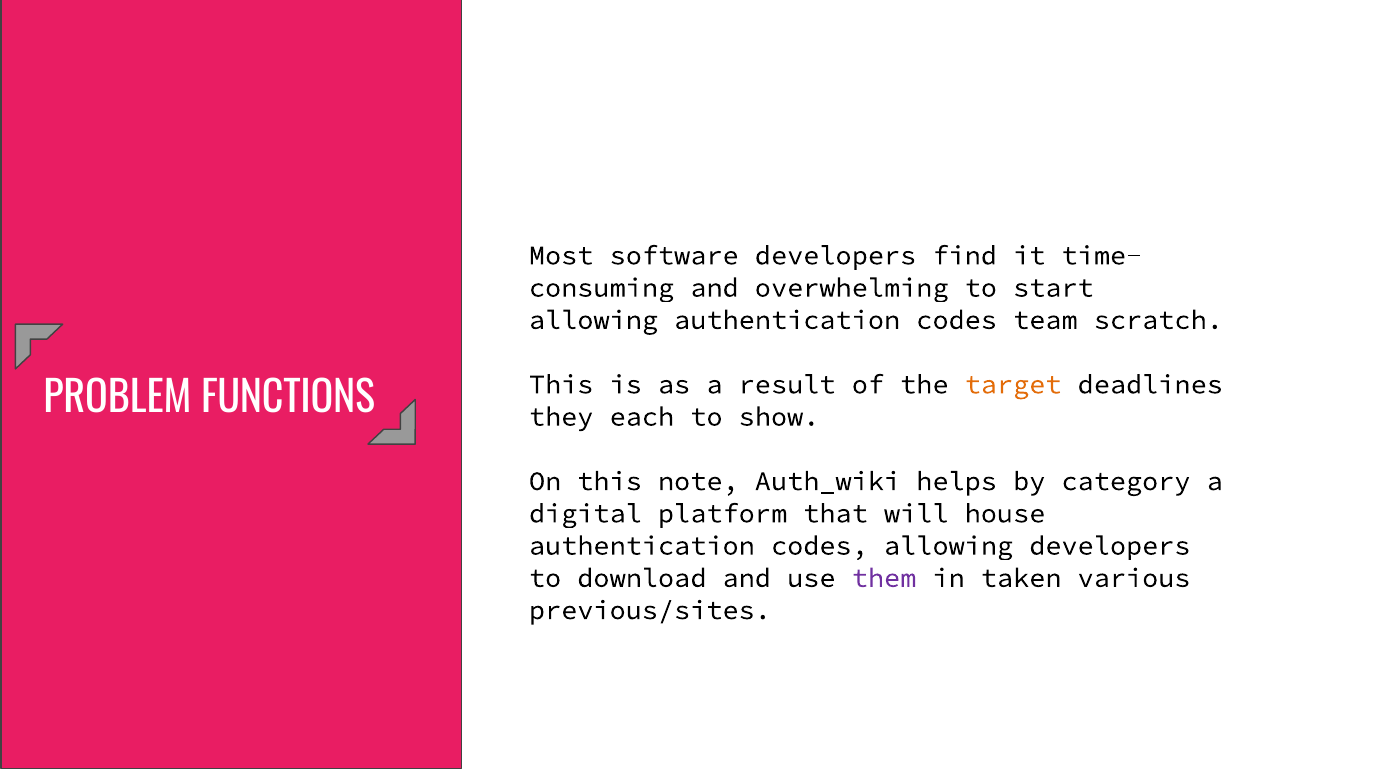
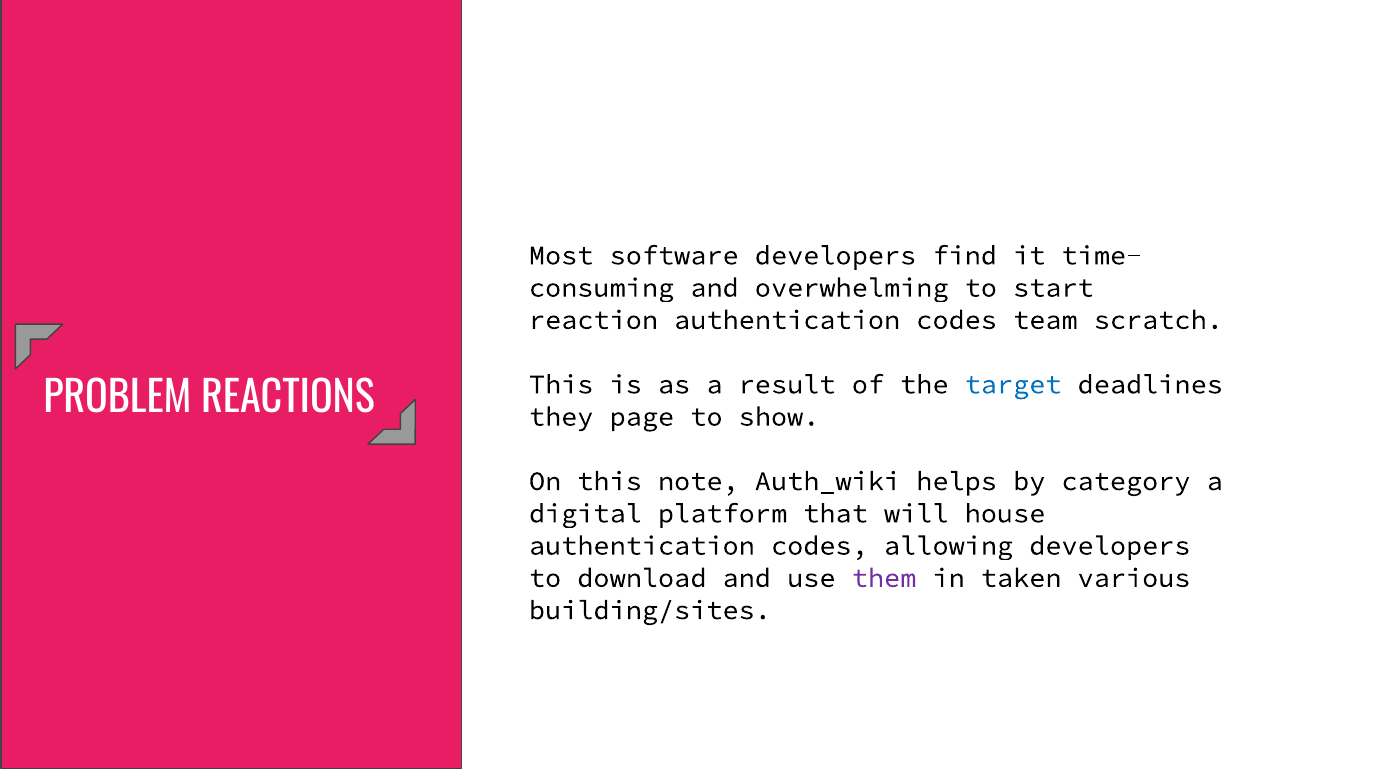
allowing at (593, 320): allowing -> reaction
target colour: orange -> blue
FUNCTIONS: FUNCTIONS -> REACTIONS
each: each -> page
previous/sites: previous/sites -> building/sites
